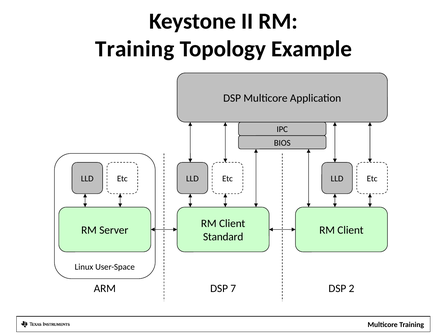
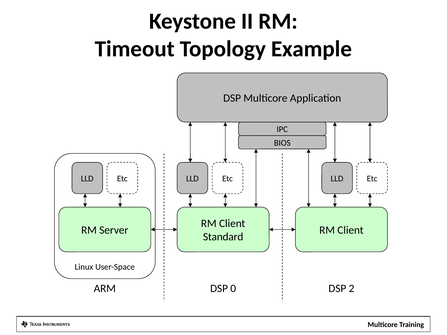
Training at (135, 49): Training -> Timeout
7: 7 -> 0
